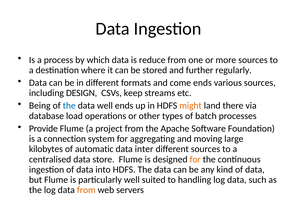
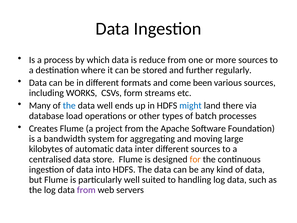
come ends: ends -> been
DESIGN: DESIGN -> WORKS
keep: keep -> form
Being: Being -> Many
might colour: orange -> blue
Provide: Provide -> Creates
connection: connection -> bandwidth
from at (86, 190) colour: orange -> purple
